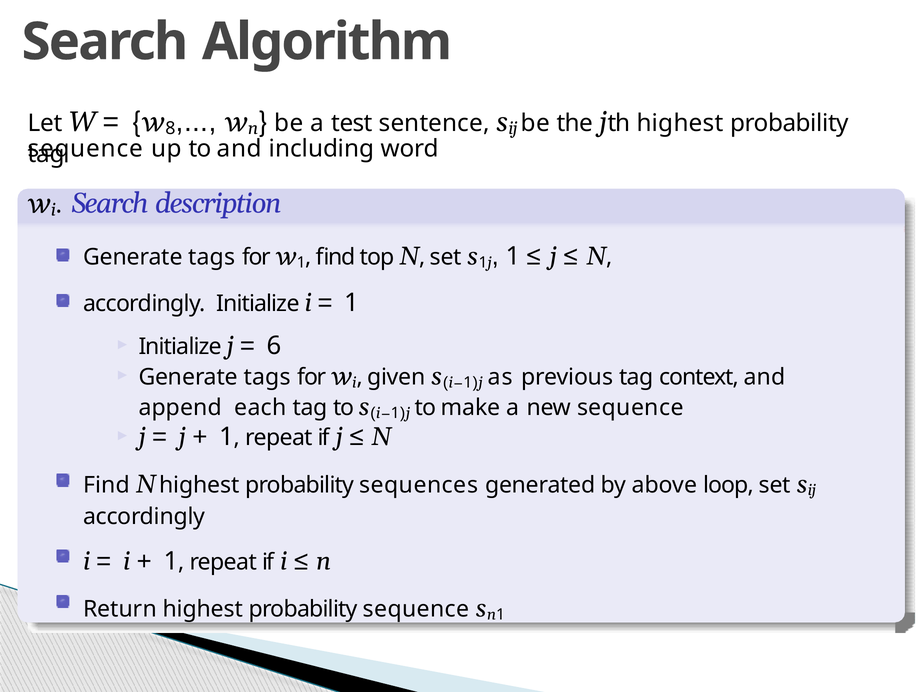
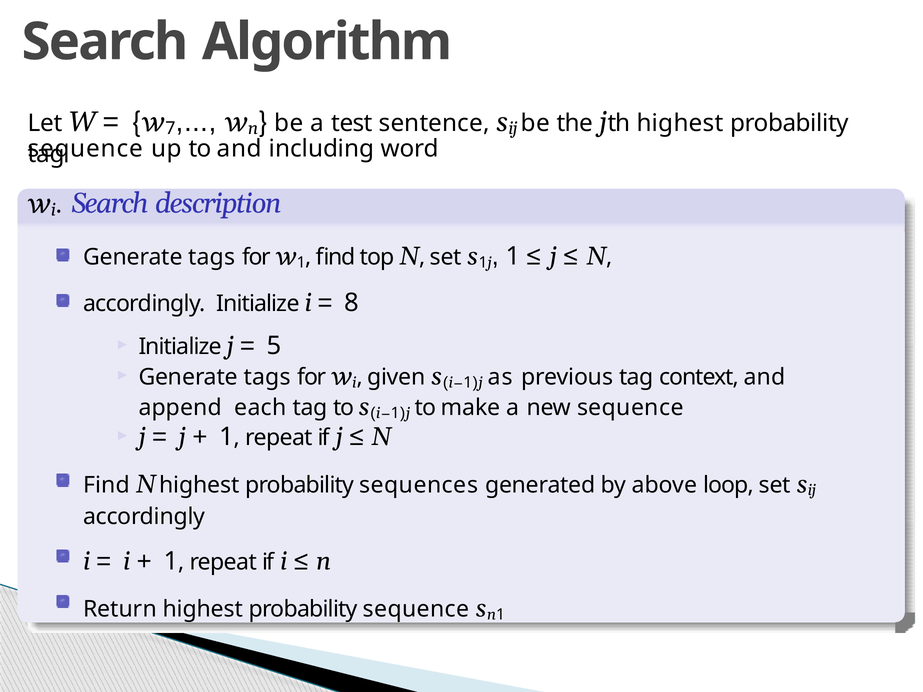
w 8: 8 -> 7
1 at (352, 303): 1 -> 8
6: 6 -> 5
